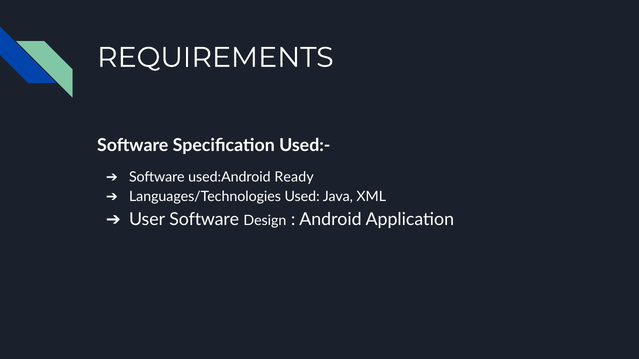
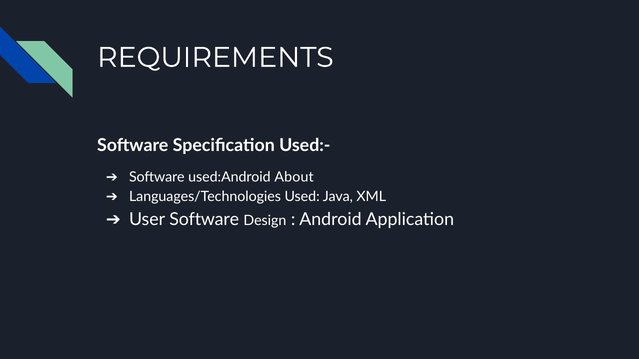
Ready: Ready -> About
